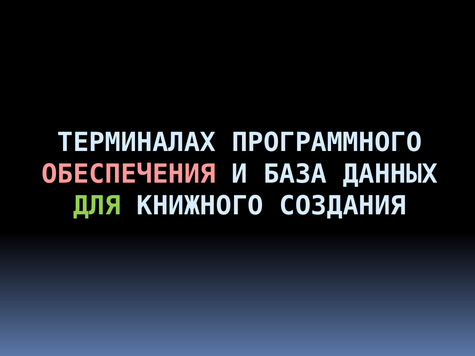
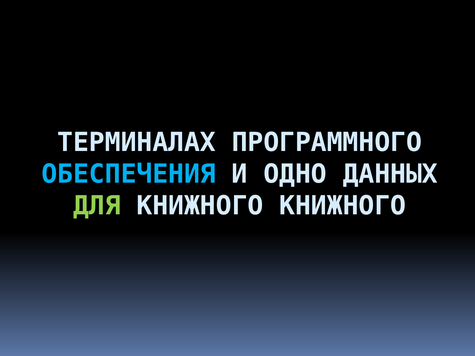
ОБЕСПЕЧЕНИЯ colour: pink -> light blue
БАЗА: БАЗА -> ОДНО
КНИЖНОГО СОЗДАНИЯ: СОЗДАНИЯ -> КНИЖНОГО
